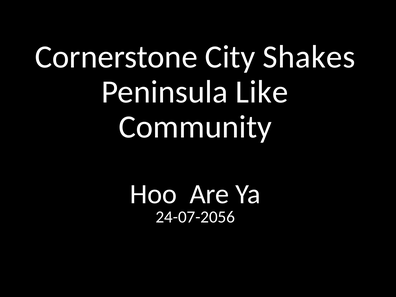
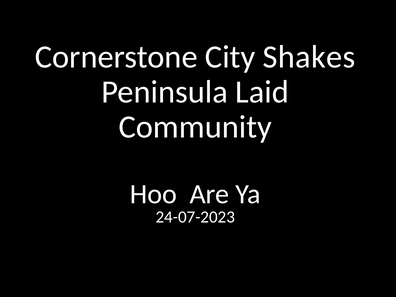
Like: Like -> Laid
24-07-2056: 24-07-2056 -> 24-07-2023
